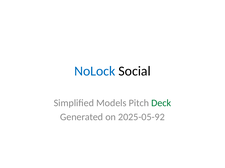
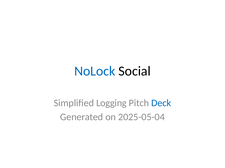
Models: Models -> Logging
Deck colour: green -> blue
2025-05-92: 2025-05-92 -> 2025-05-04
